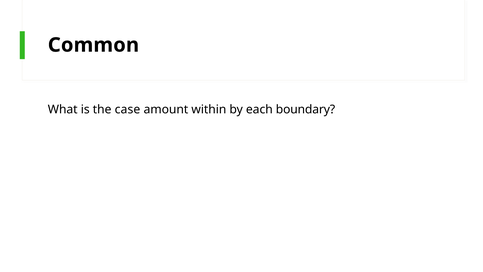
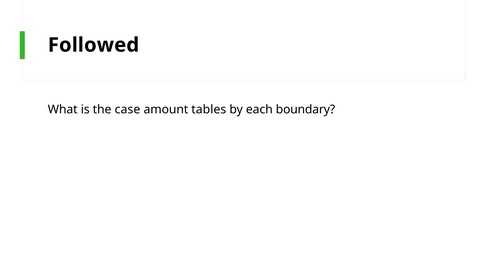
Common: Common -> Followed
within: within -> tables
